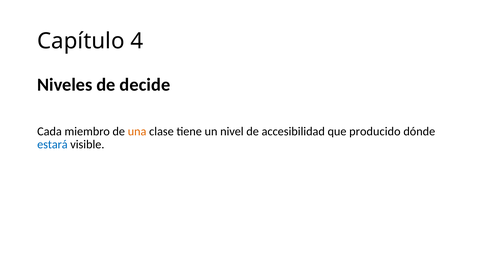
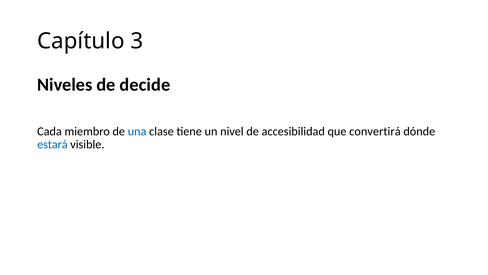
4: 4 -> 3
una colour: orange -> blue
producido: producido -> convertirá
